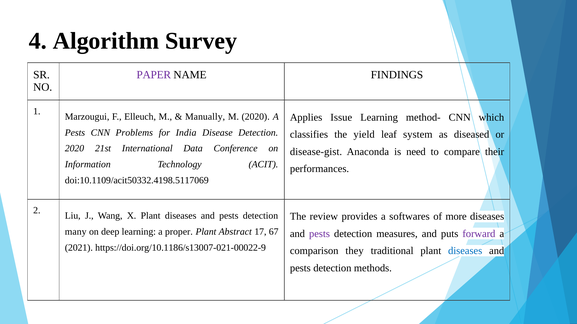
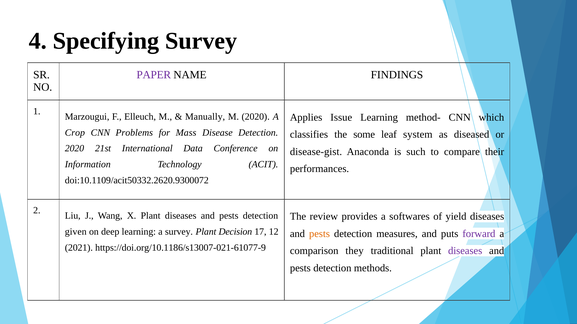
Algorithm: Algorithm -> Specifying
Pests at (75, 133): Pests -> Crop
India: India -> Mass
yield: yield -> some
need: need -> such
doi:10.1109/acit50332.4198.5117069: doi:10.1109/acit50332.4198.5117069 -> doi:10.1109/acit50332.2620.9300072
more: more -> yield
many: many -> given
a proper: proper -> survey
Abstract: Abstract -> Decision
67: 67 -> 12
pests at (319, 234) colour: purple -> orange
https://doi.org/10.1186/s13007-021-00022-9: https://doi.org/10.1186/s13007-021-00022-9 -> https://doi.org/10.1186/s13007-021-61077-9
diseases at (465, 251) colour: blue -> purple
